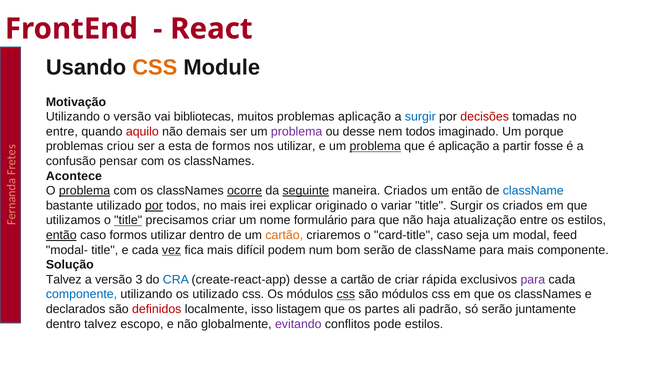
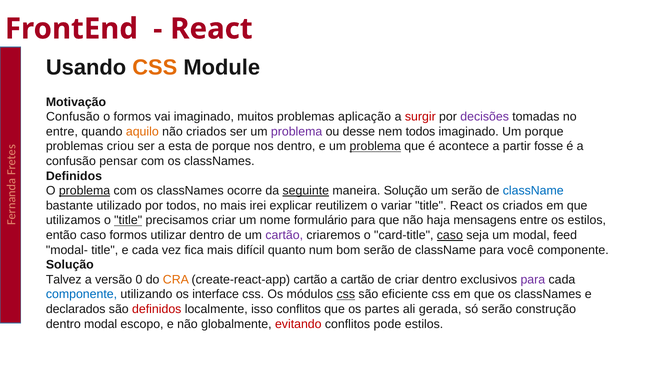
Utilizando at (73, 117): Utilizando -> Confusão
o versão: versão -> formos
vai bibliotecas: bibliotecas -> imaginado
surgir at (420, 117) colour: blue -> red
decisões colour: red -> purple
aquilo colour: red -> orange
não demais: demais -> criados
de formos: formos -> porque
nos utilizar: utilizar -> dentro
é aplicação: aplicação -> acontece
Acontece at (74, 176): Acontece -> Definidos
ocorre underline: present -> none
maneira Criados: Criados -> Solução
um então: então -> serão
por at (154, 205) underline: present -> none
originado: originado -> reutilizem
title Surgir: Surgir -> React
atualização: atualização -> mensagens
então at (61, 235) underline: present -> none
cartão at (284, 235) colour: orange -> purple
caso at (450, 235) underline: none -> present
vez underline: present -> none
podem: podem -> quanto
para mais: mais -> você
3: 3 -> 0
CRA colour: blue -> orange
create-react-app desse: desse -> cartão
criar rápida: rápida -> dentro
os utilizado: utilizado -> interface
são módulos: módulos -> eficiente
isso listagem: listagem -> conflitos
padrão: padrão -> gerada
juntamente: juntamente -> construção
dentro talvez: talvez -> modal
evitando colour: purple -> red
